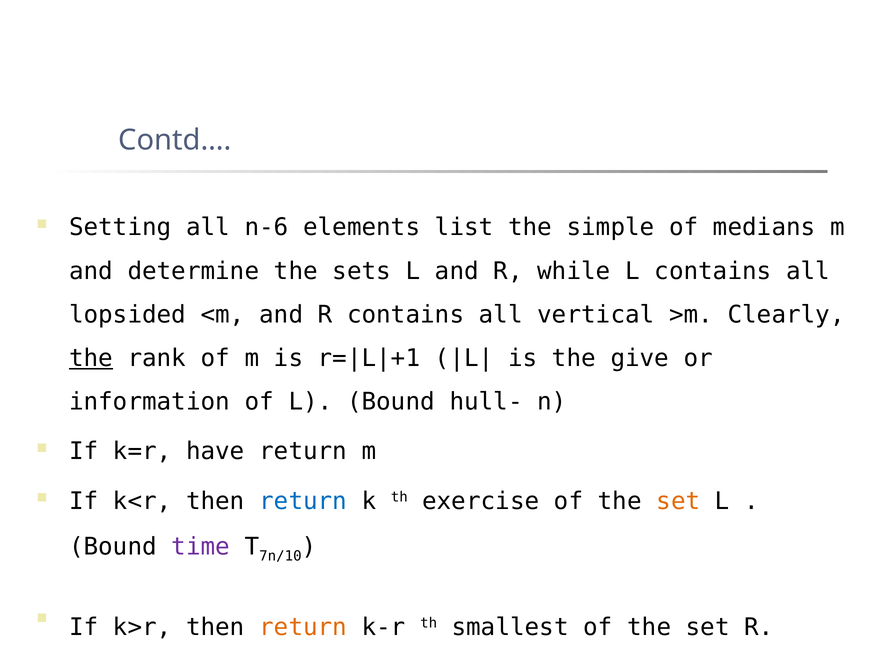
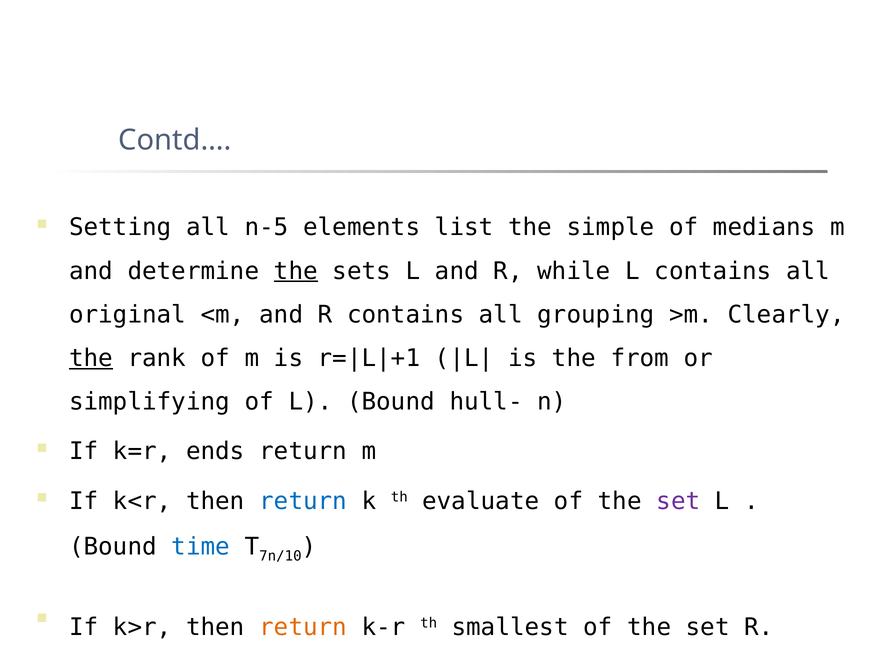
n-6: n-6 -> n-5
the at (296, 271) underline: none -> present
lopsided: lopsided -> original
vertical: vertical -> grouping
give: give -> from
information: information -> simplifying
have: have -> ends
exercise: exercise -> evaluate
set at (678, 502) colour: orange -> purple
time colour: purple -> blue
